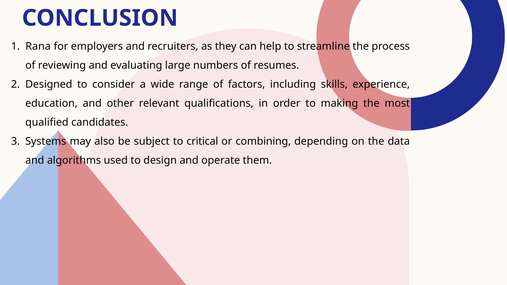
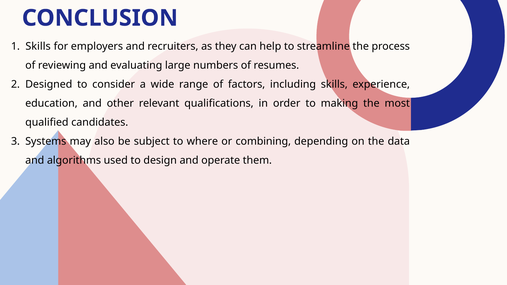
Rana at (38, 46): Rana -> Skills
critical: critical -> where
